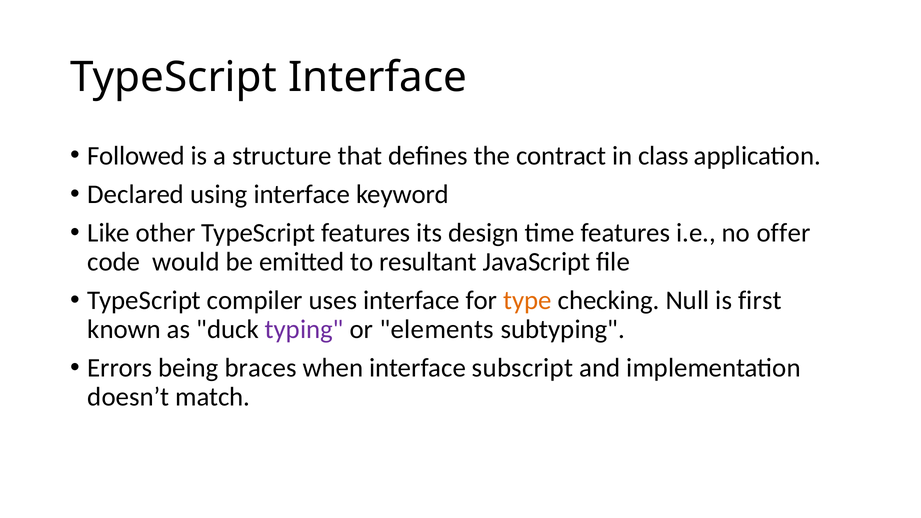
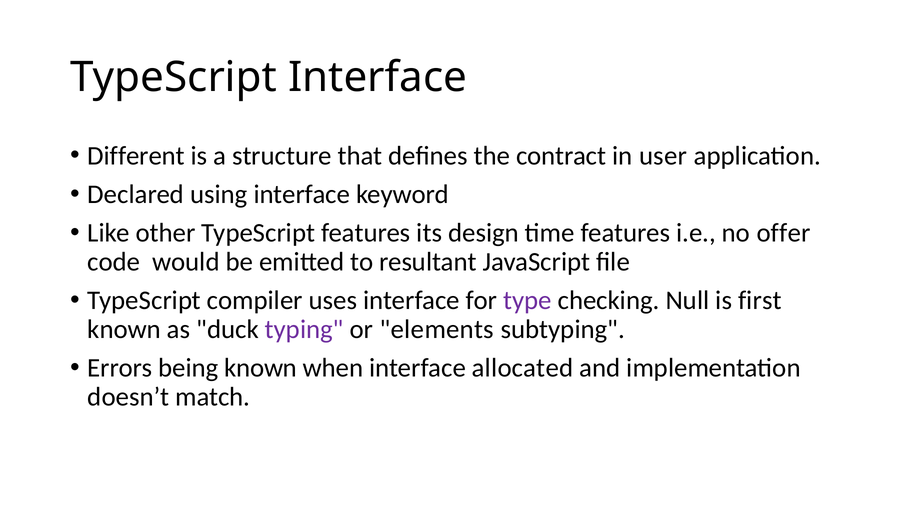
Followed: Followed -> Different
class: class -> user
type colour: orange -> purple
being braces: braces -> known
subscript: subscript -> allocated
